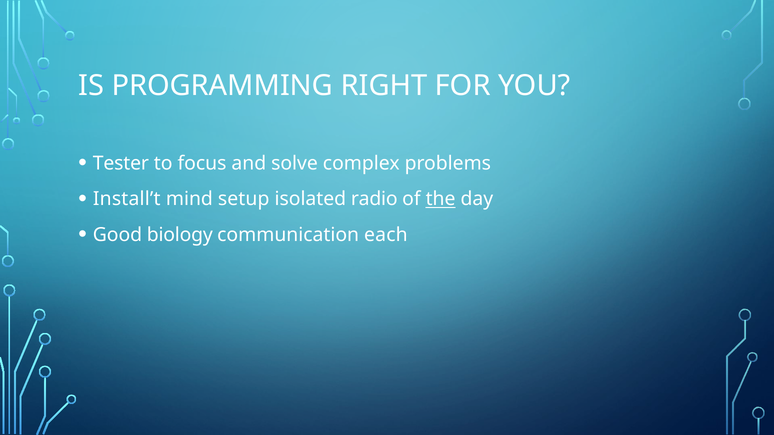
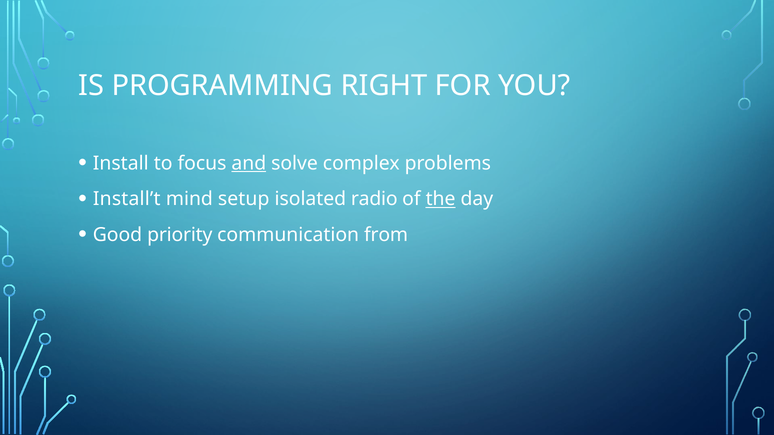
Tester: Tester -> Install
and underline: none -> present
biology: biology -> priority
each: each -> from
